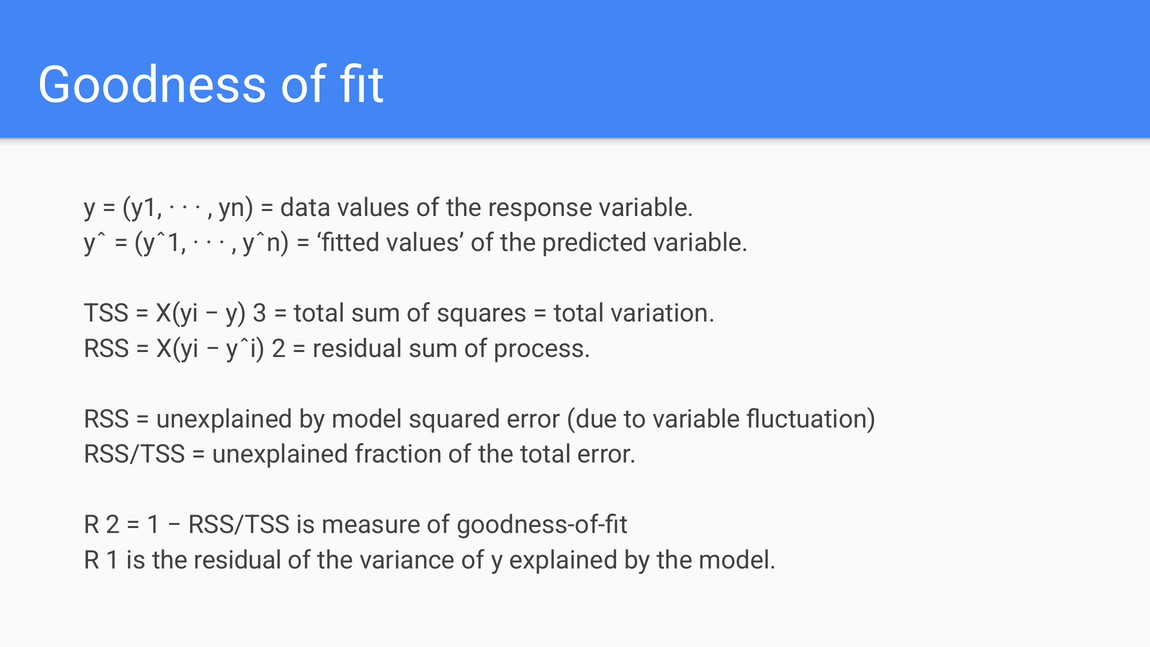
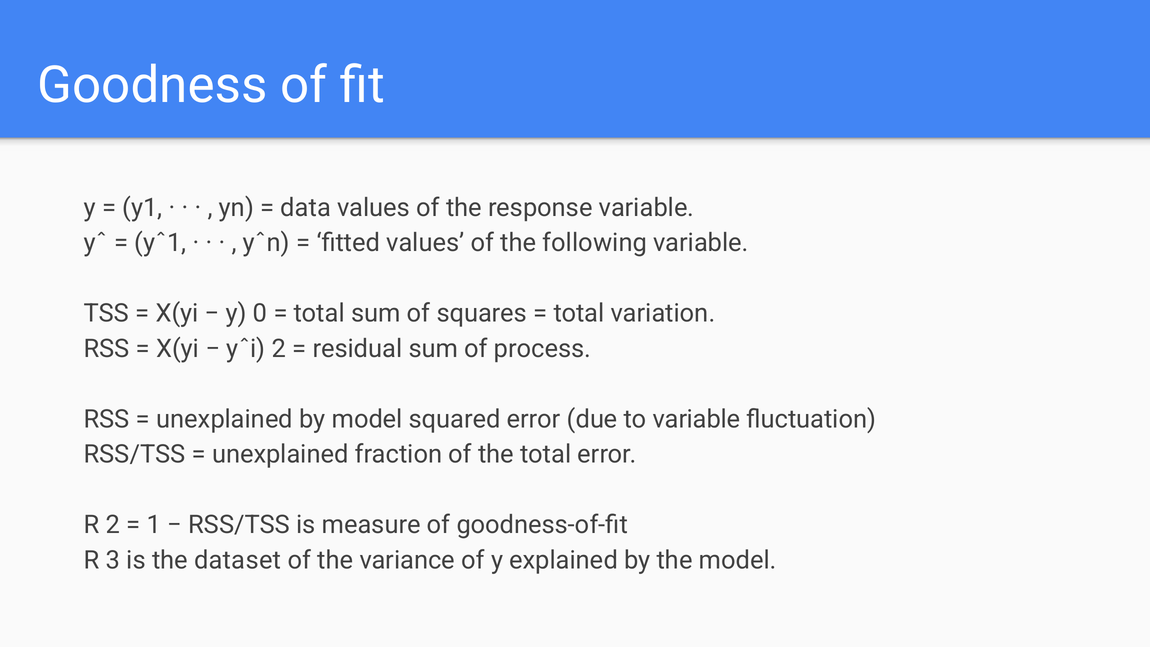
predicted: predicted -> following
3: 3 -> 0
R 1: 1 -> 3
the residual: residual -> dataset
